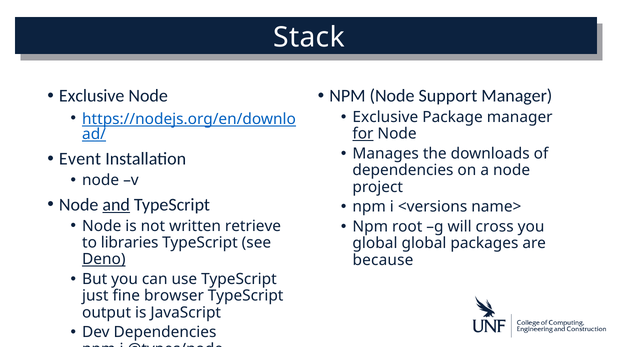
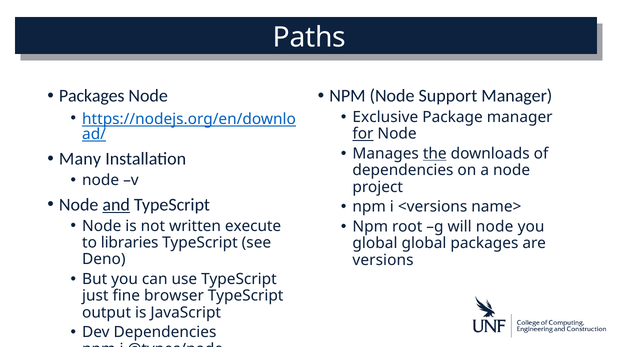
Stack: Stack -> Paths
Exclusive at (92, 96): Exclusive -> Packages
the underline: none -> present
Event: Event -> Many
retrieve: retrieve -> execute
will cross: cross -> node
Deno underline: present -> none
because: because -> versions
